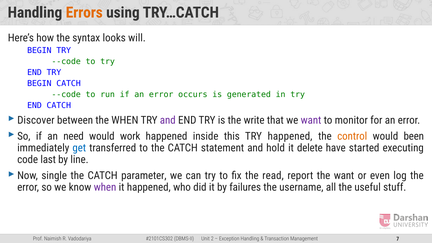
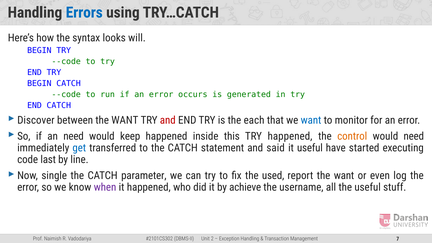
Errors colour: orange -> blue
between the WHEN: WHEN -> WANT
and at (168, 120) colour: purple -> red
write: write -> each
want at (311, 120) colour: purple -> blue
work: work -> keep
would been: been -> need
hold: hold -> said
it delete: delete -> useful
read: read -> used
failures: failures -> achieve
